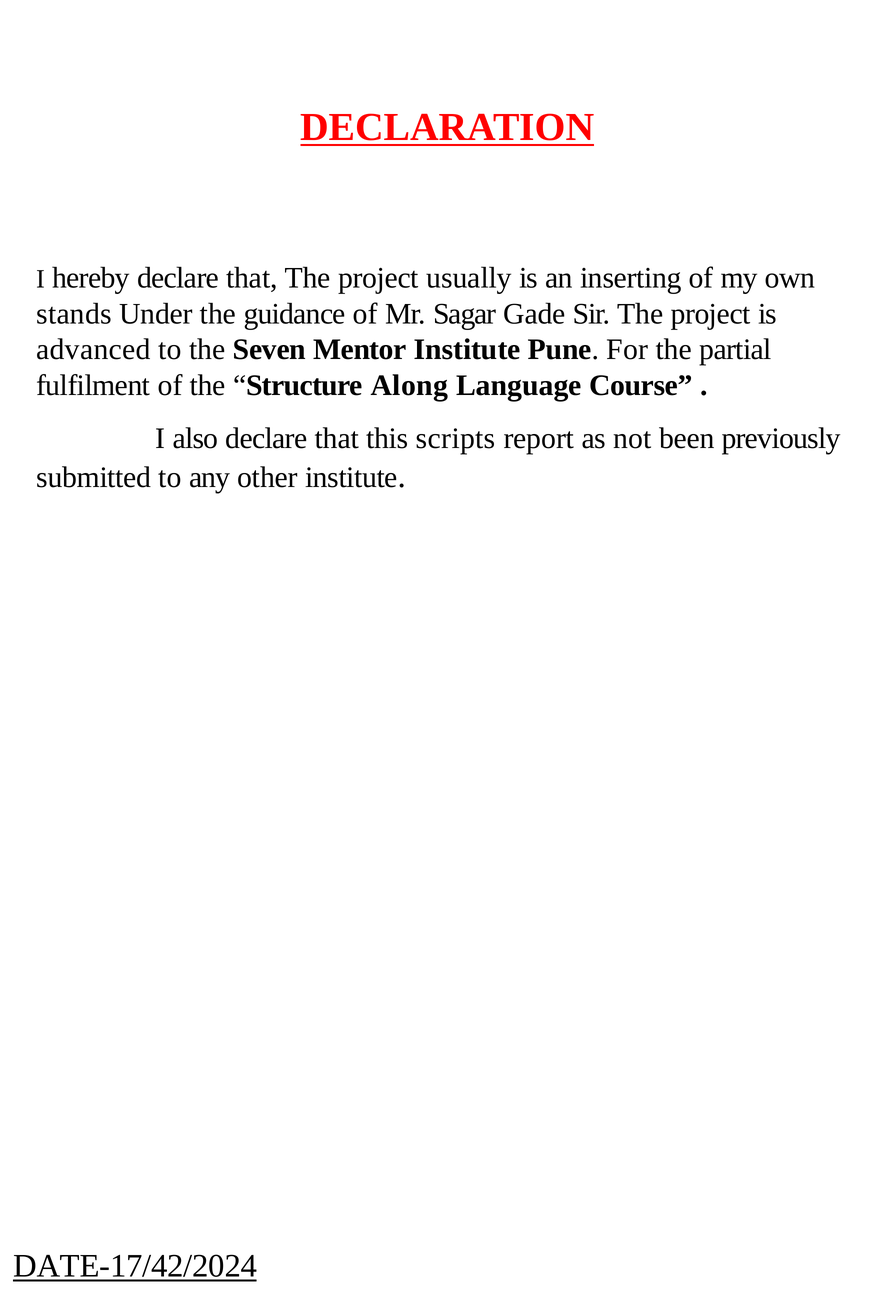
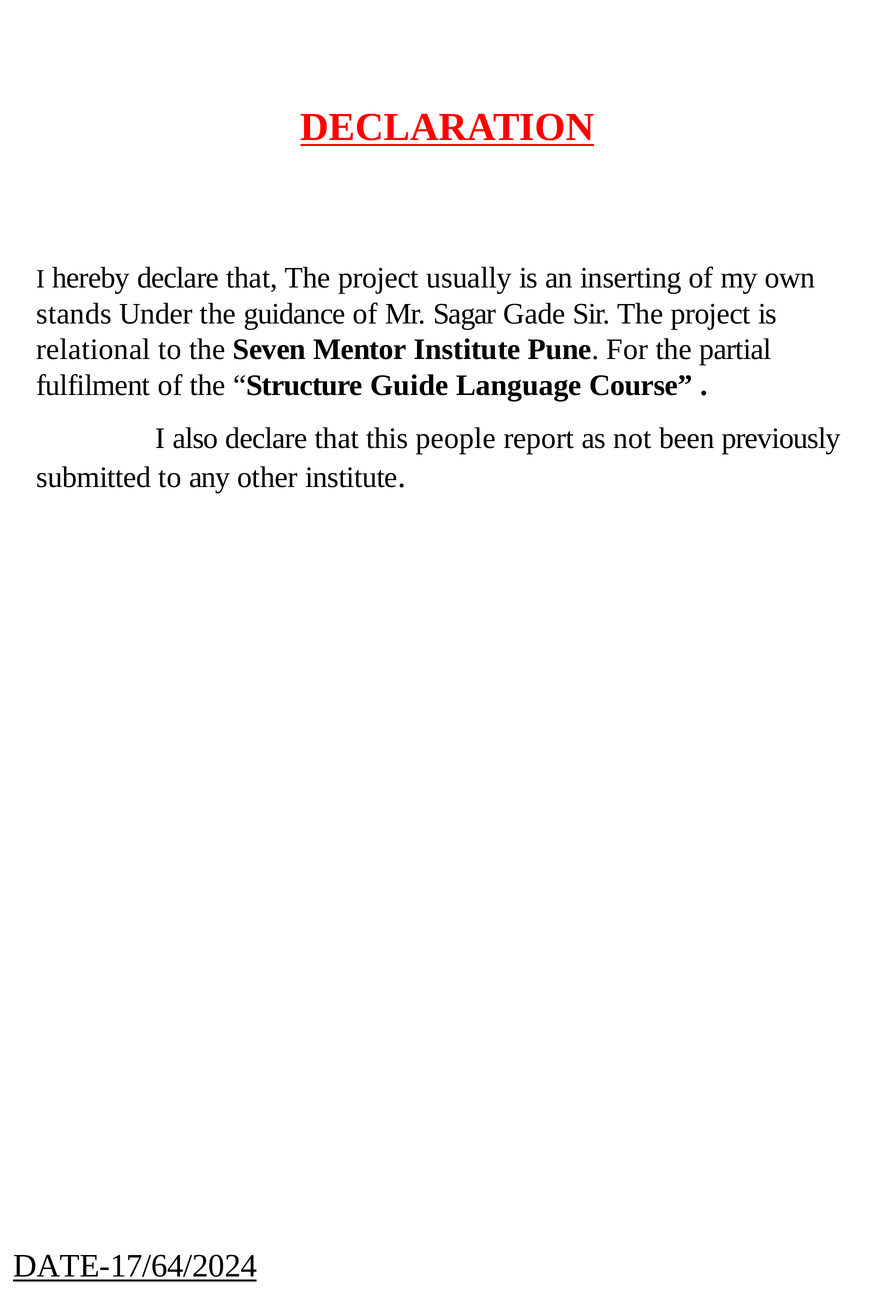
advanced: advanced -> relational
Along: Along -> Guide
scripts: scripts -> people
DATE-17/42/2024: DATE-17/42/2024 -> DATE-17/64/2024
